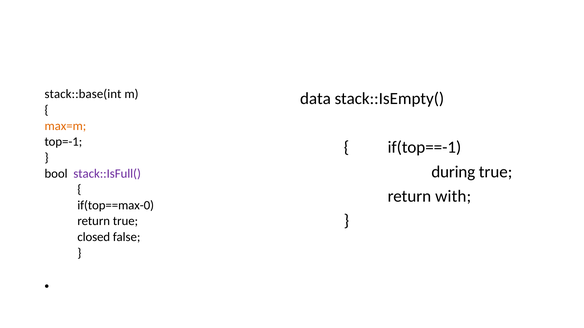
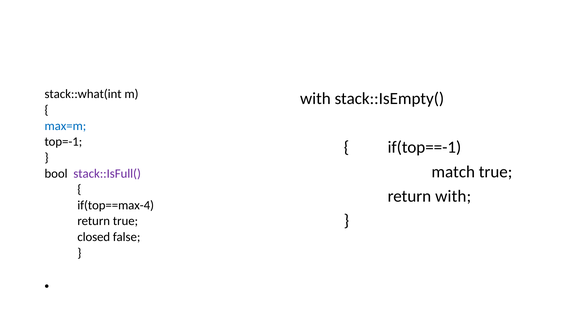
stack::base(int: stack::base(int -> stack::what(int
data at (315, 99): data -> with
max=m colour: orange -> blue
during: during -> match
if(top==max-0: if(top==max-0 -> if(top==max-4
